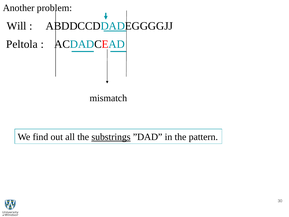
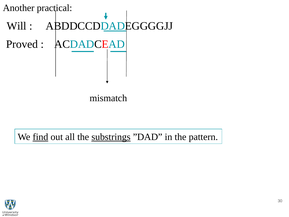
problem: problem -> practical
Peltola: Peltola -> Proved
find underline: none -> present
